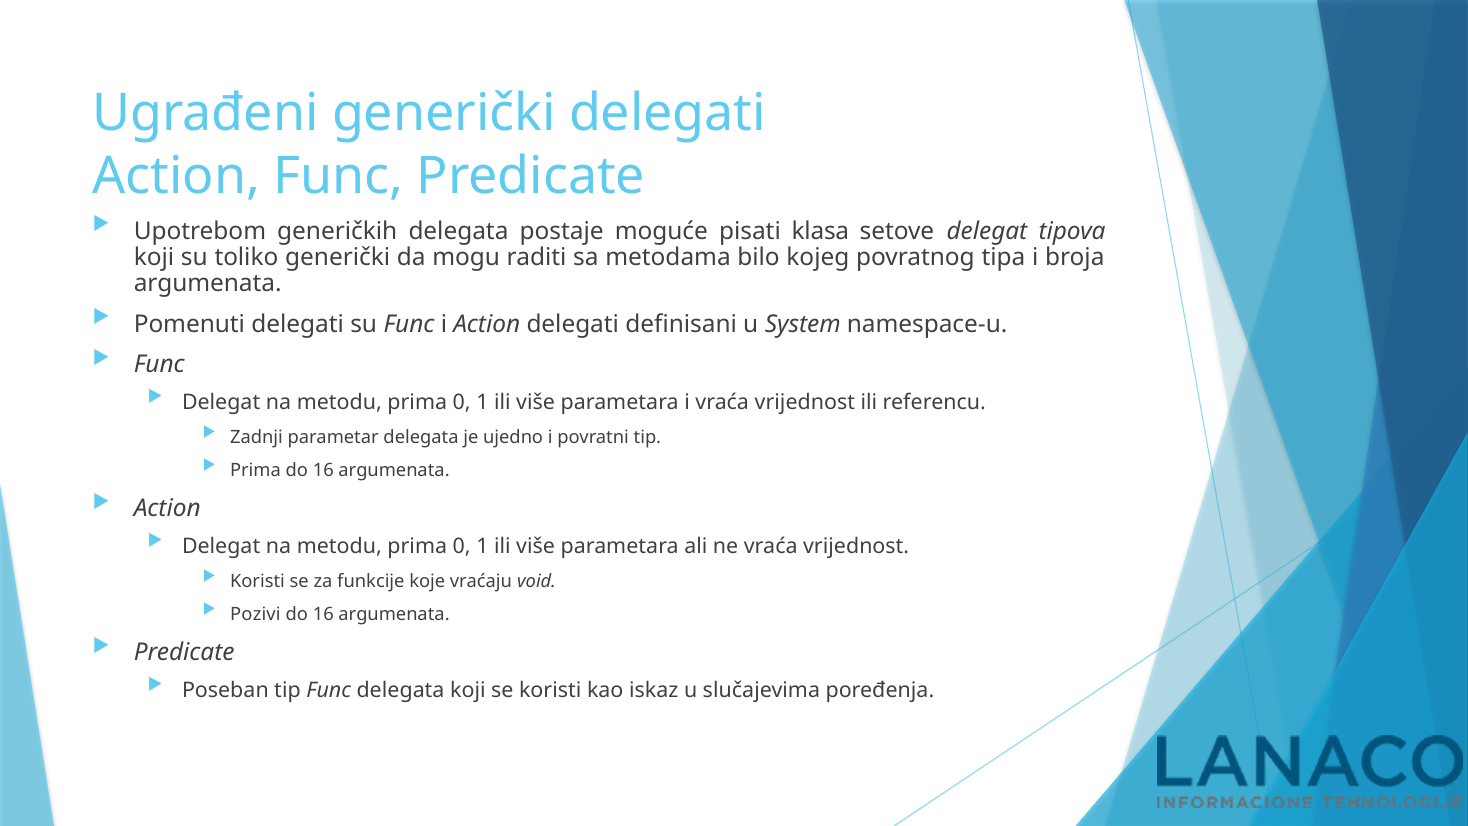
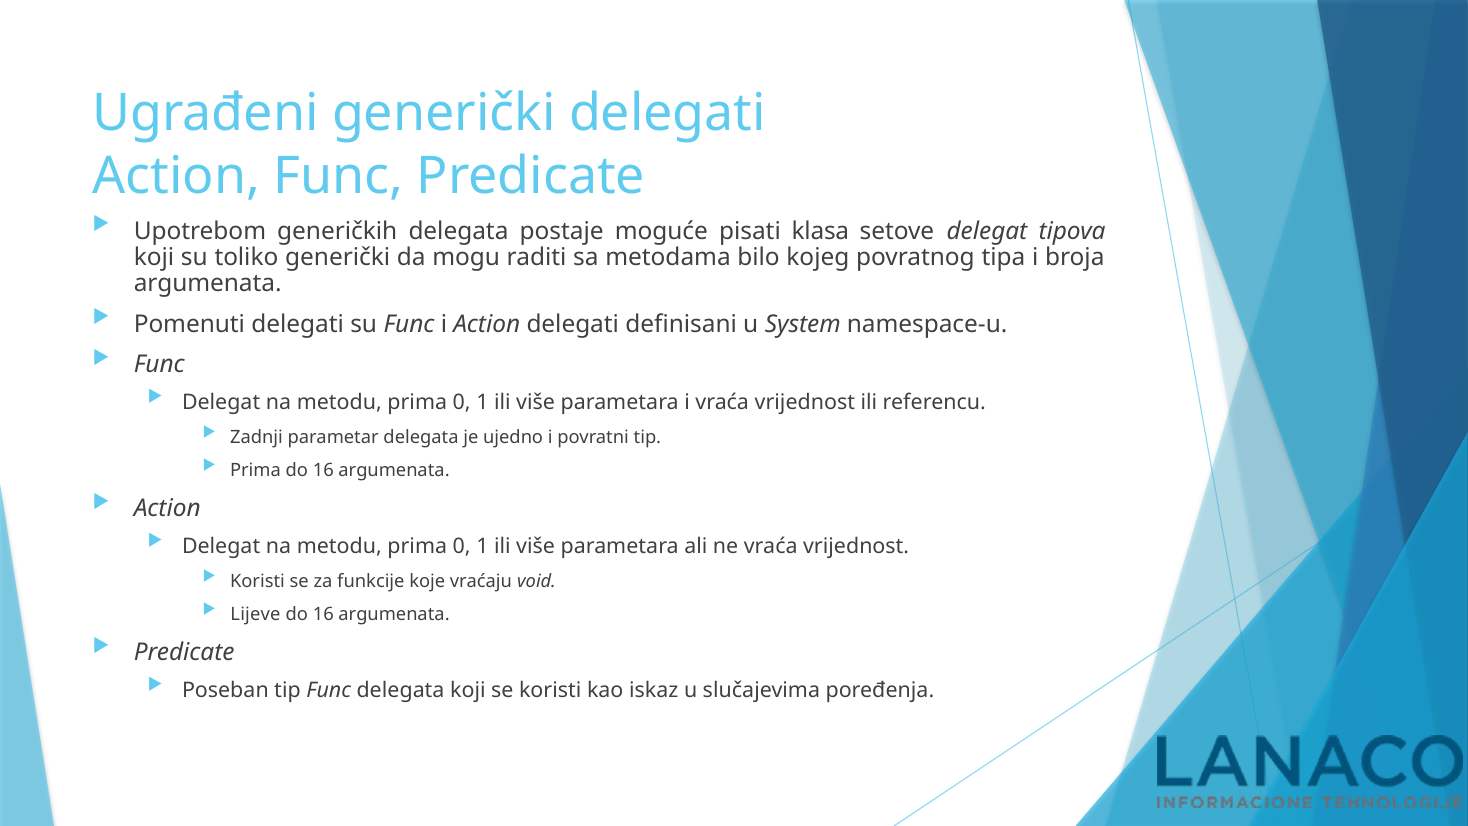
Pozivi: Pozivi -> Lijeve
